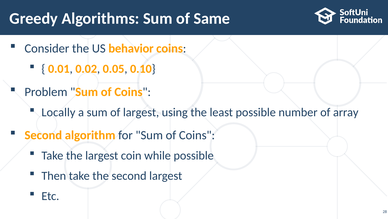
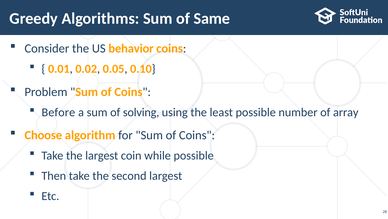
Locally: Locally -> Before
of largest: largest -> solving
Second at (43, 135): Second -> Choose
